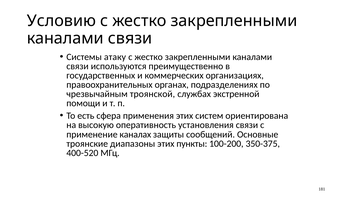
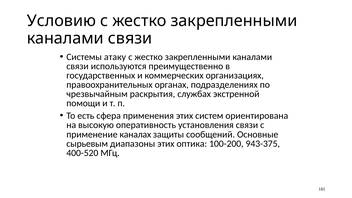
троянской: троянской -> раскрытия
троянские: троянские -> сырьевым
пункты: пункты -> оптика
350-375: 350-375 -> 943-375
